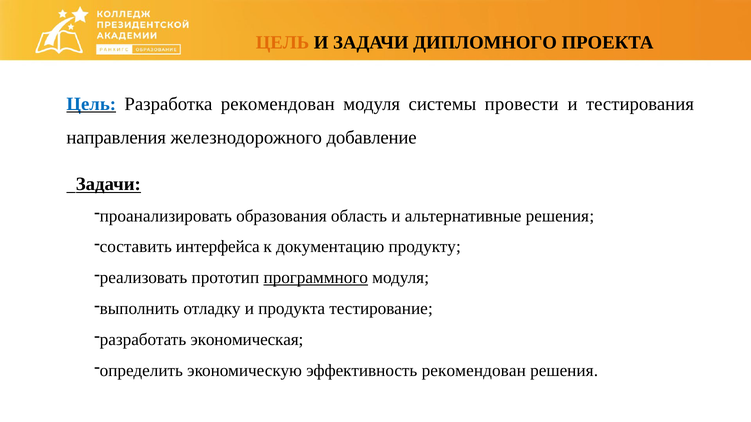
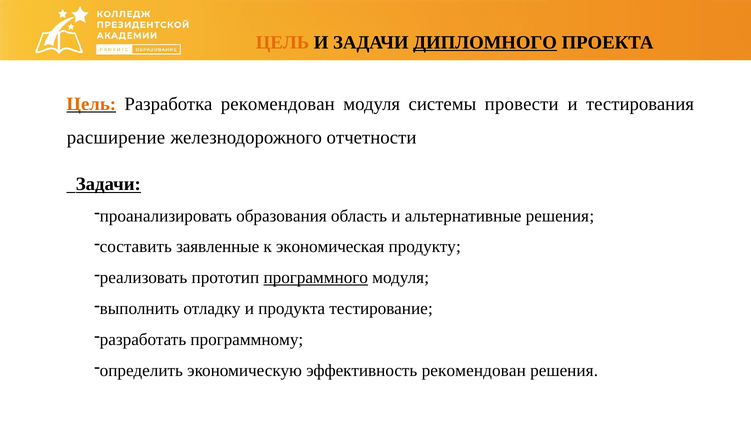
ДИПЛОМНОГО underline: none -> present
Цель at (91, 104) colour: blue -> orange
направления: направления -> расширение
добавление: добавление -> отчетности
интерфейса: интерфейса -> заявленные
документацию: документацию -> экономическая
экономическая: экономическая -> программному
